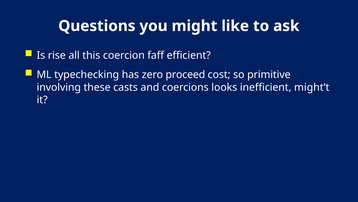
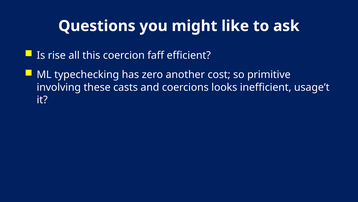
proceed: proceed -> another
might’t: might’t -> usage’t
